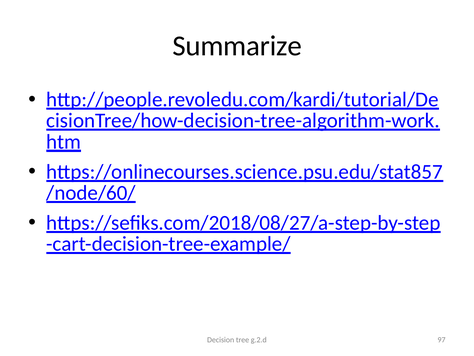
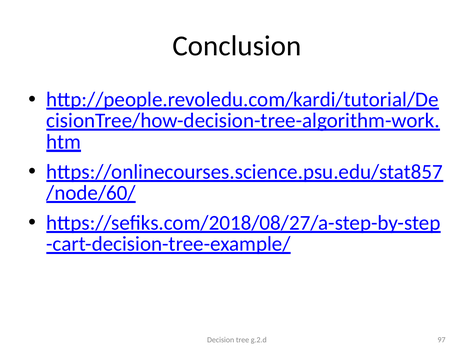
Summarize: Summarize -> Conclusion
